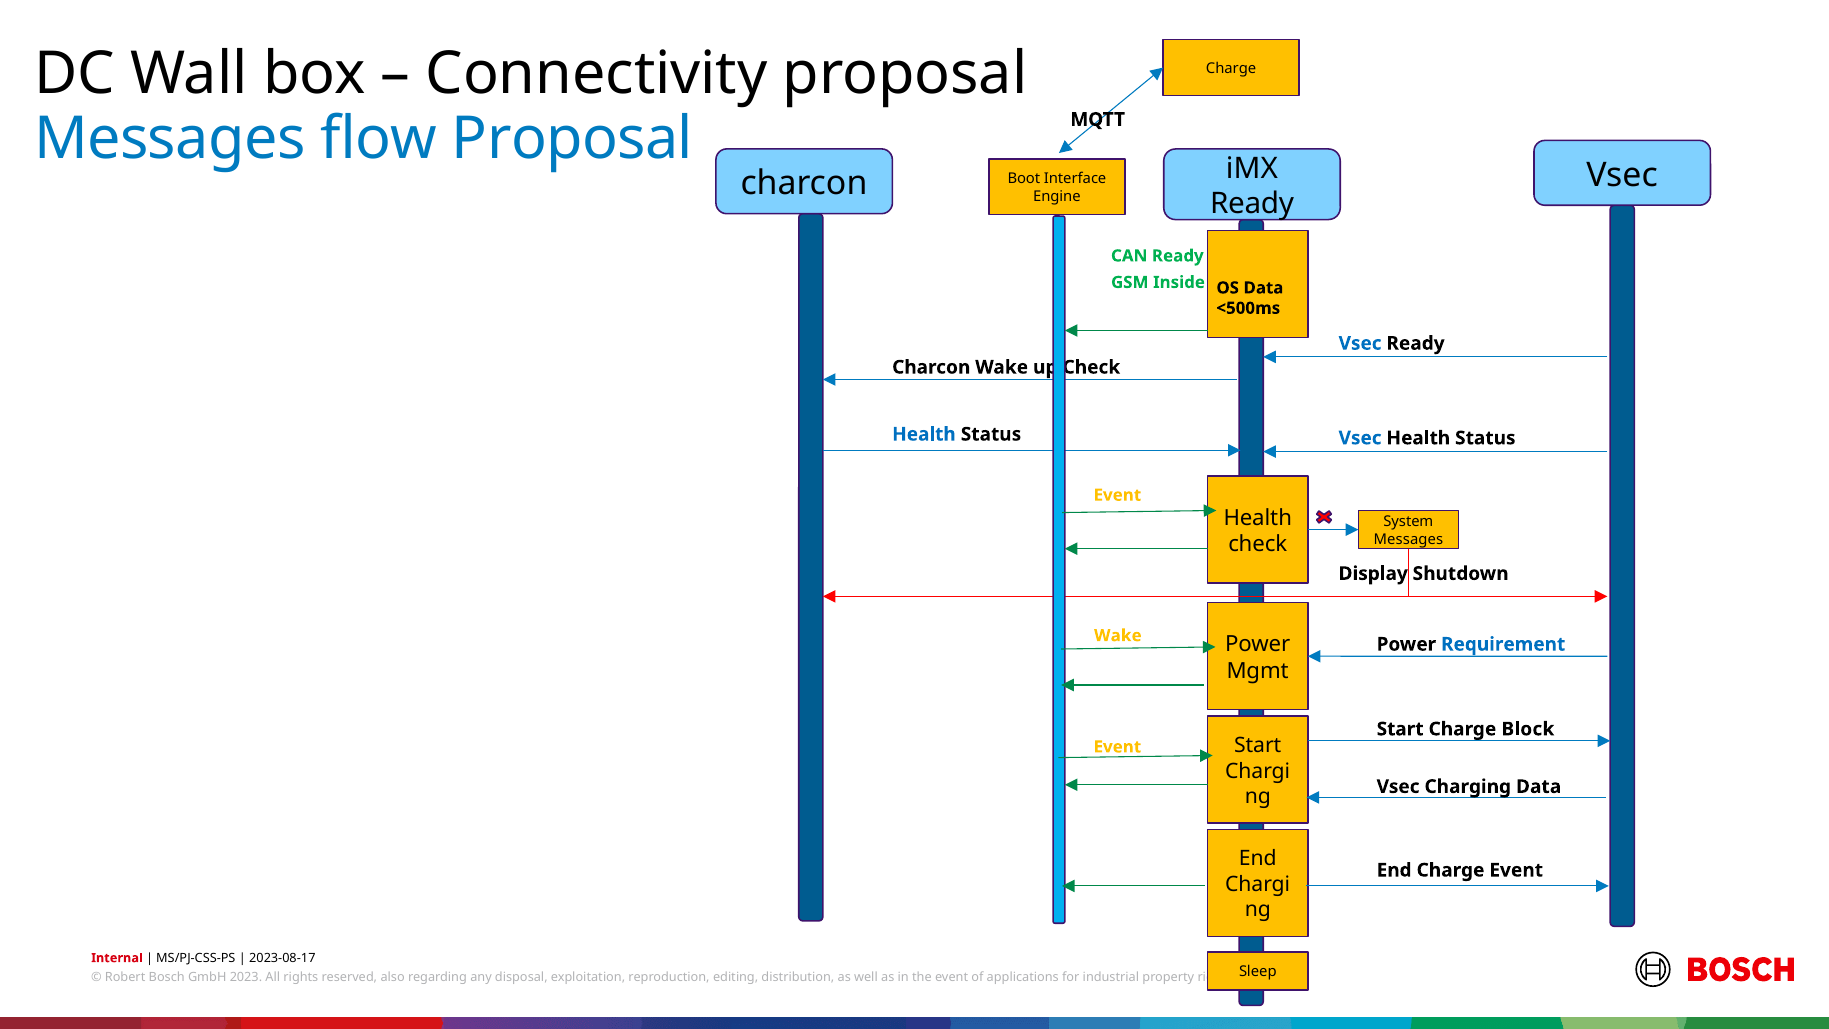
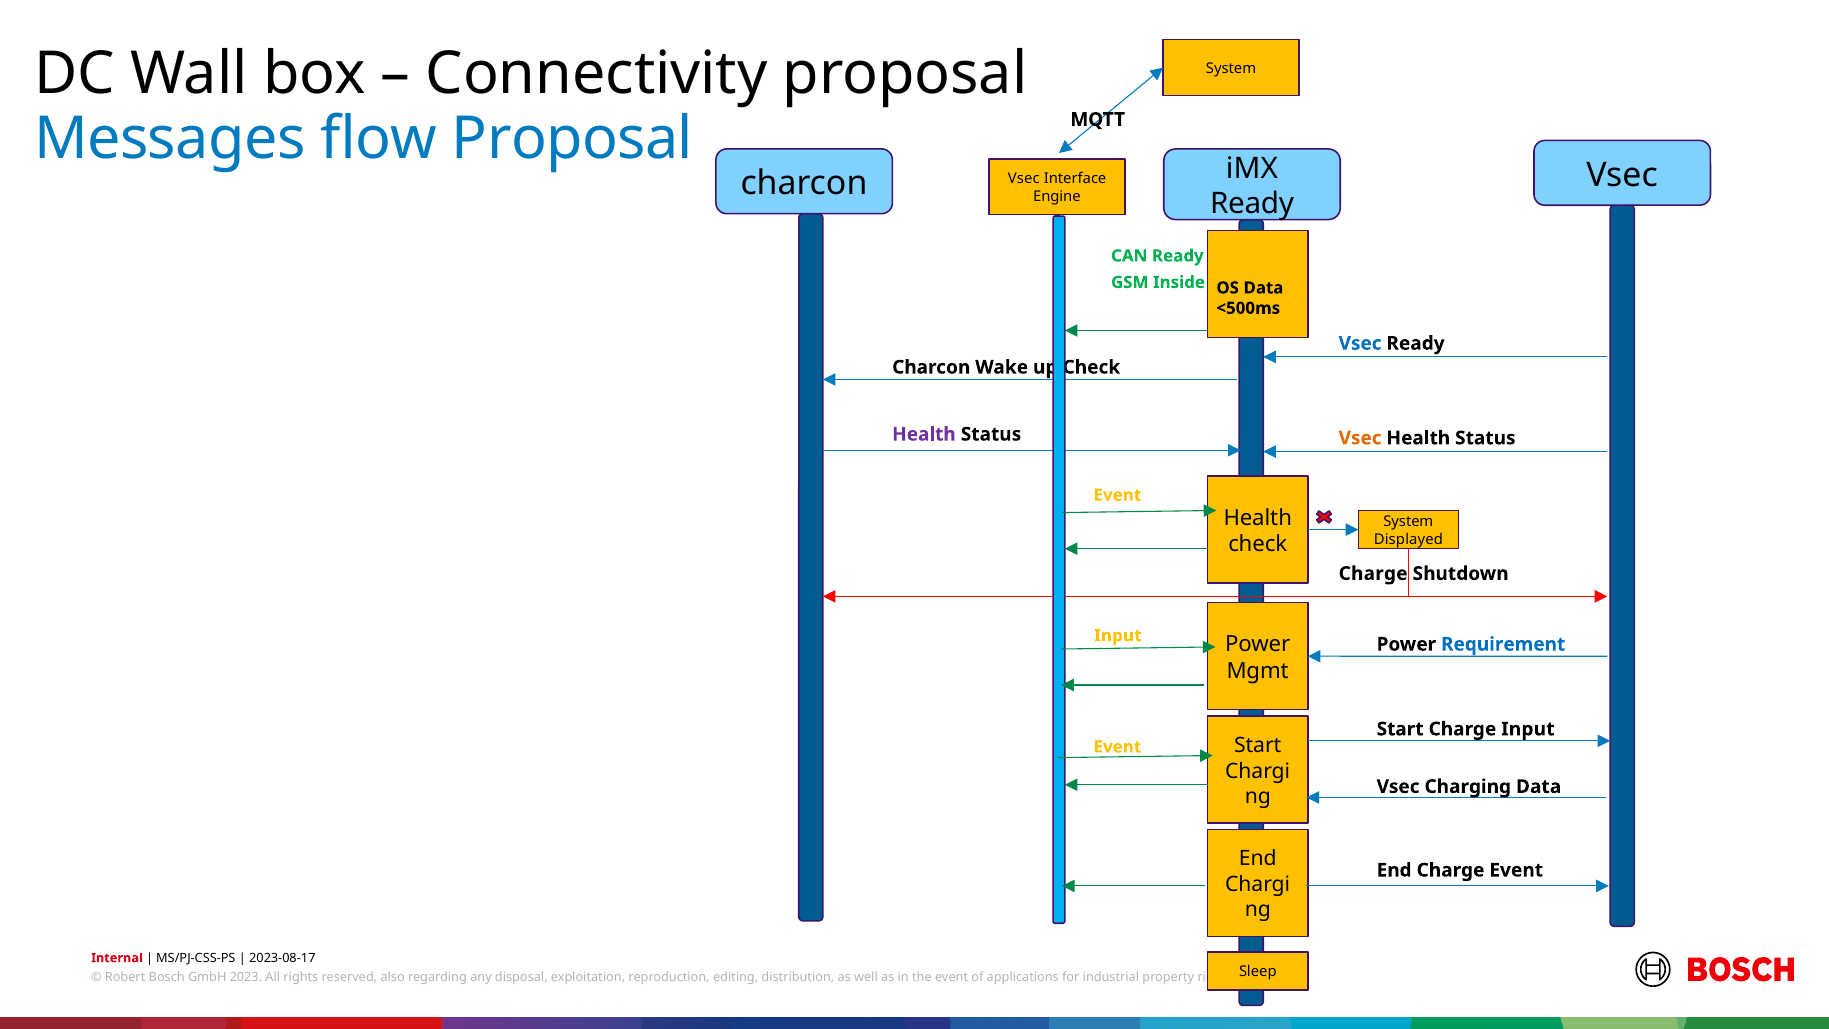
Charge at (1231, 69): Charge -> System
Boot at (1024, 179): Boot -> Vsec
Health at (924, 434) colour: blue -> purple
Vsec at (1360, 438) colour: blue -> orange
Messages at (1408, 540): Messages -> Displayed
Display at (1373, 574): Display -> Charge
Wake at (1118, 636): Wake -> Input
Charge Block: Block -> Input
